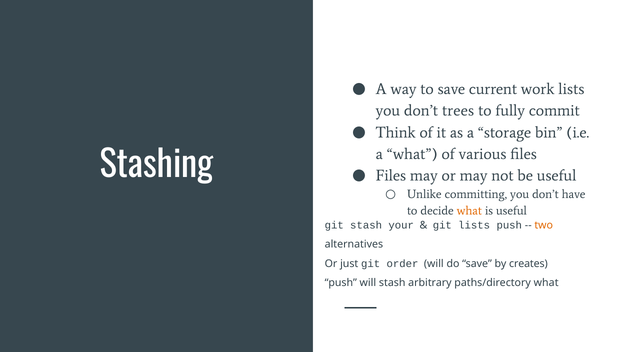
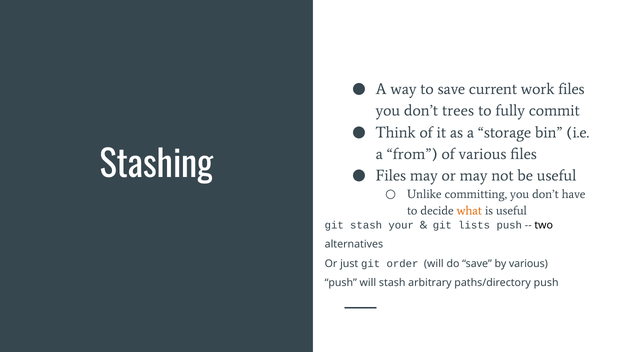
work lists: lists -> files
a what: what -> from
two colour: orange -> black
by creates: creates -> various
paths/directory what: what -> push
